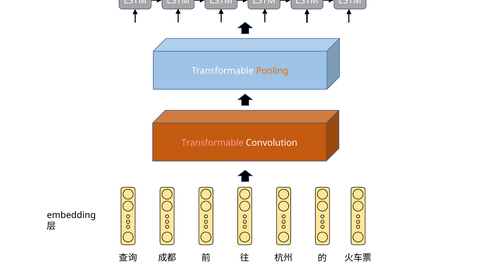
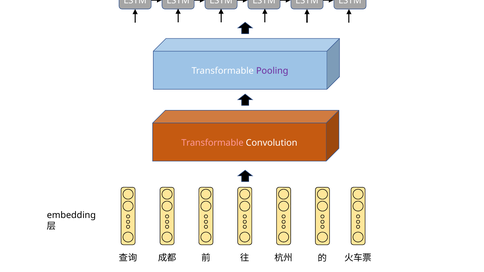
Pooling colour: orange -> purple
